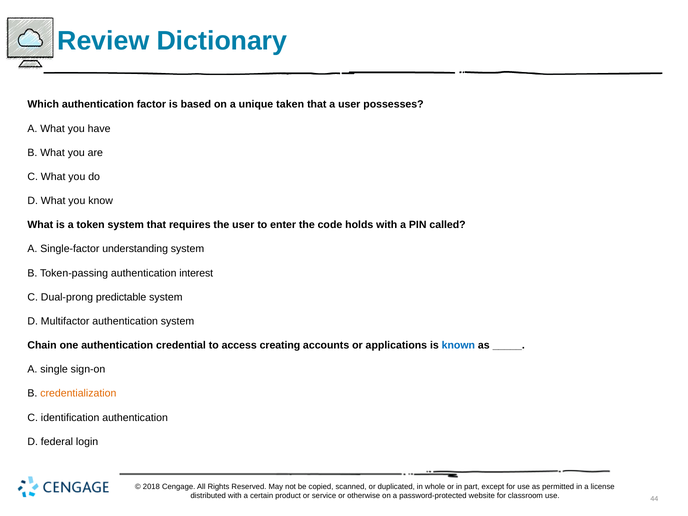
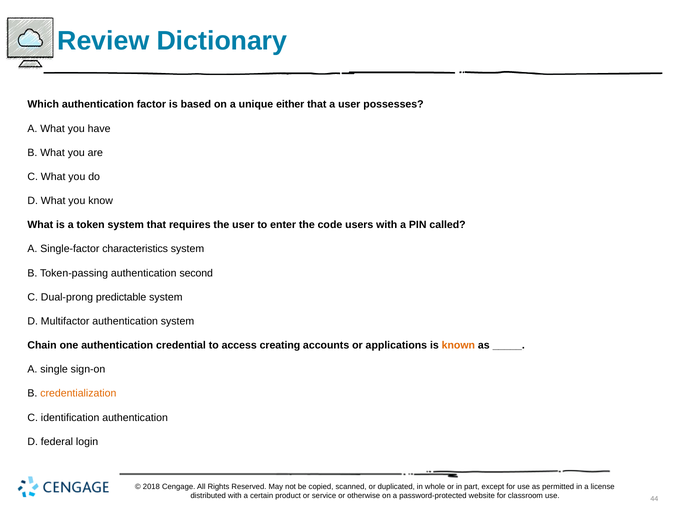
taken: taken -> either
holds: holds -> users
understanding: understanding -> characteristics
interest: interest -> second
known colour: blue -> orange
